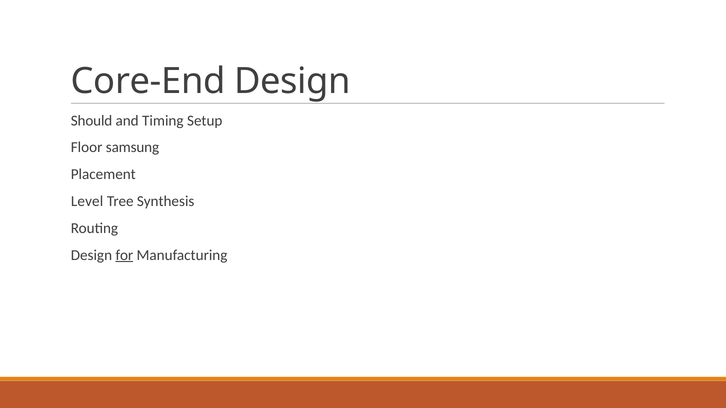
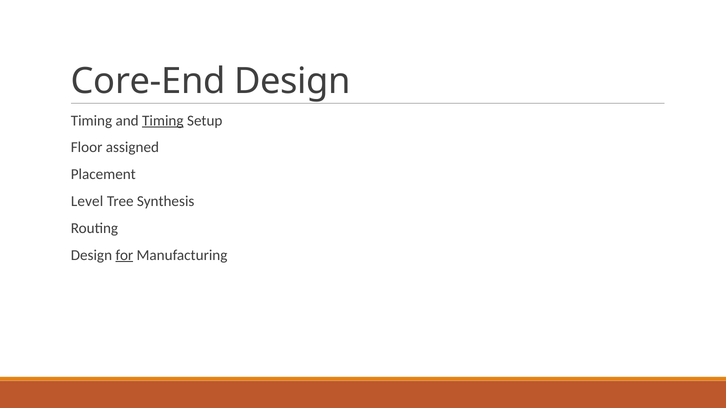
Should at (92, 121): Should -> Timing
Timing at (163, 121) underline: none -> present
samsung: samsung -> assigned
